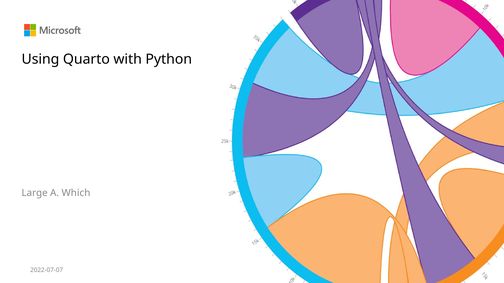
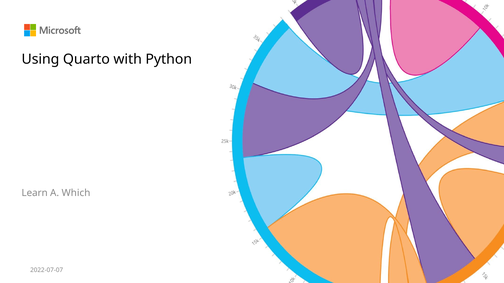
Large: Large -> Learn
